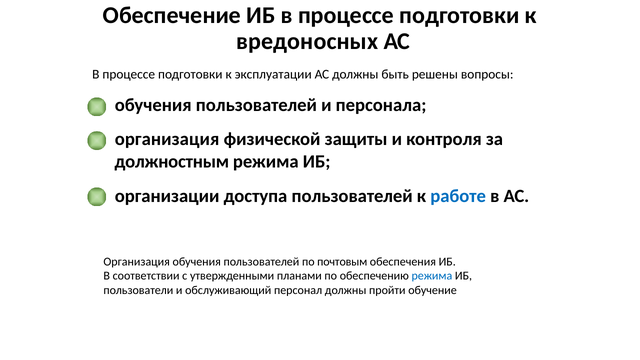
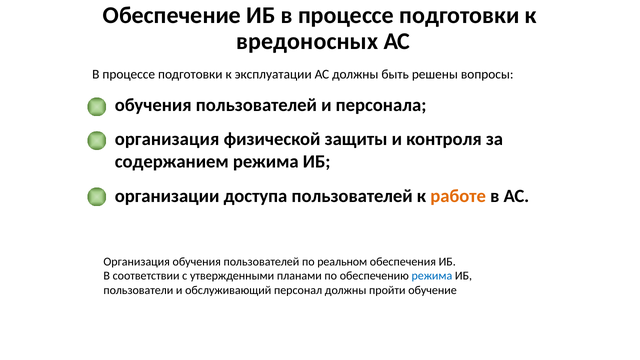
должностным: должностным -> содержанием
работе colour: blue -> orange
почтовым: почтовым -> реальном
